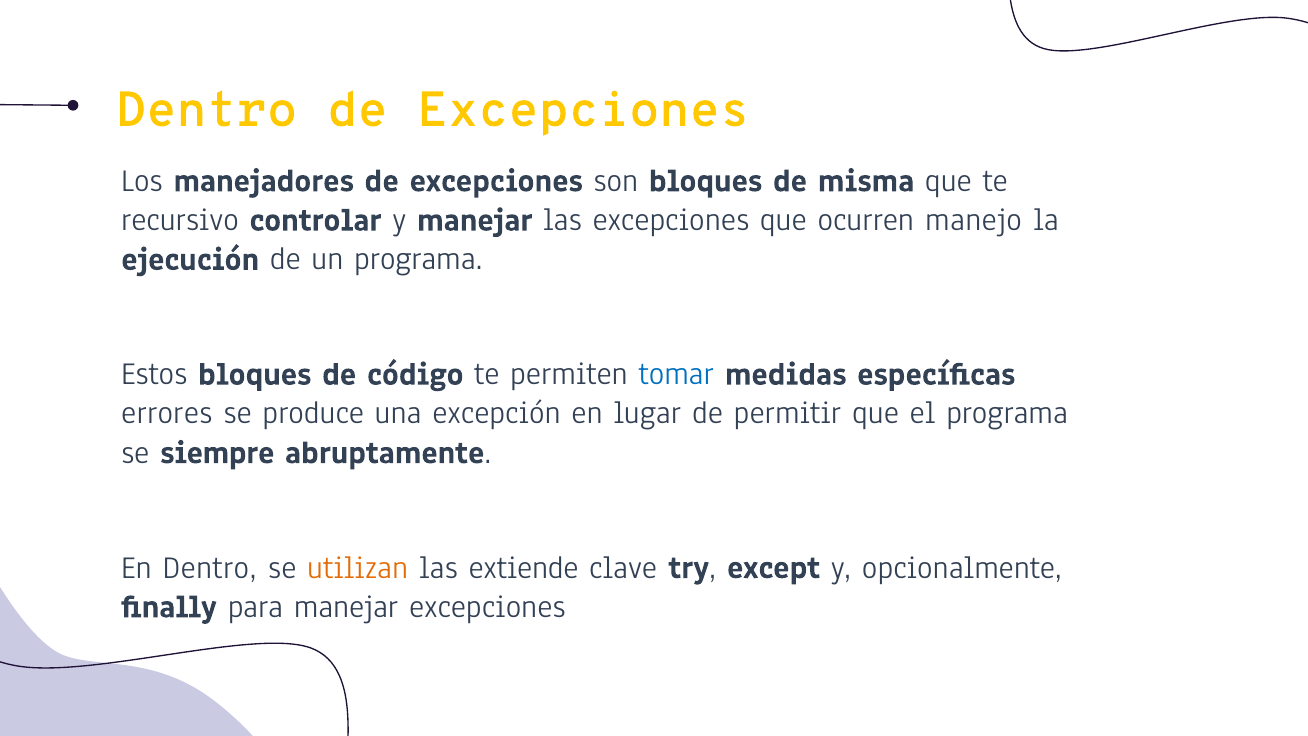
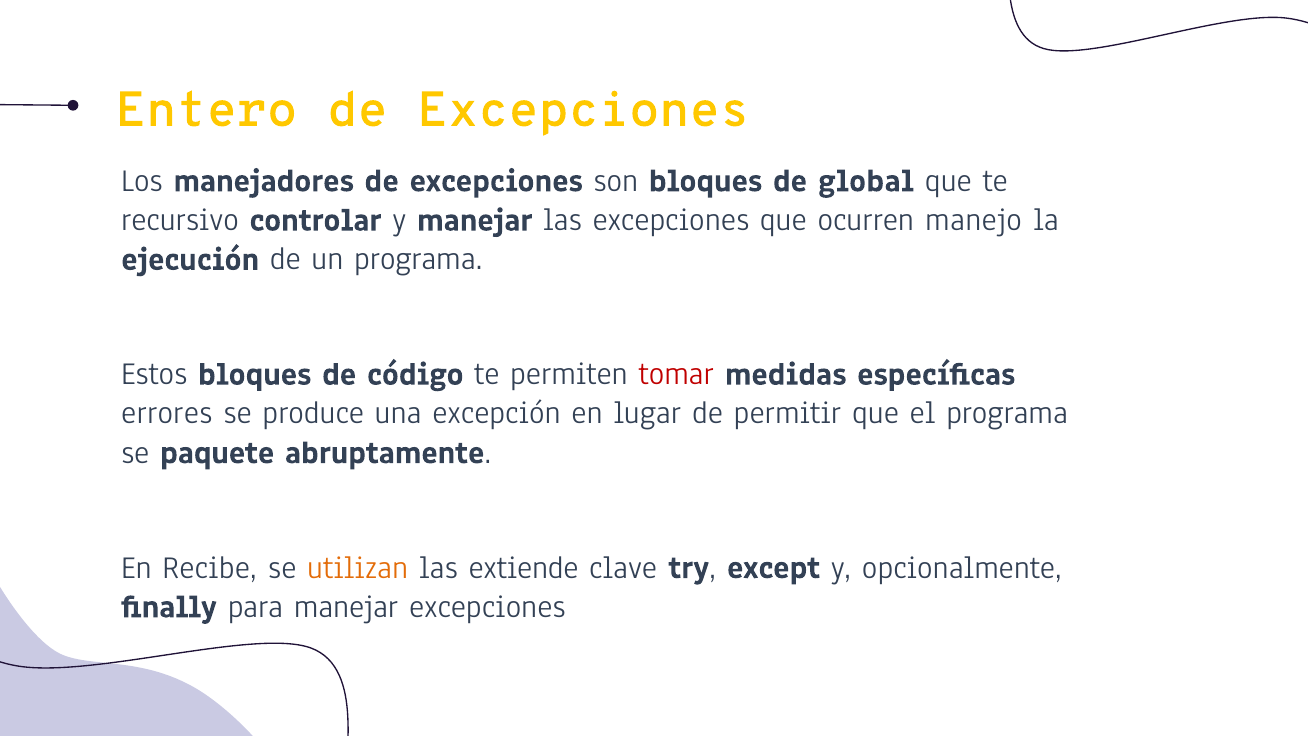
Dentro at (207, 110): Dentro -> Entero
misma: misma -> global
tomar colour: blue -> red
siempre: siempre -> paquete
En Dentro: Dentro -> Recibe
